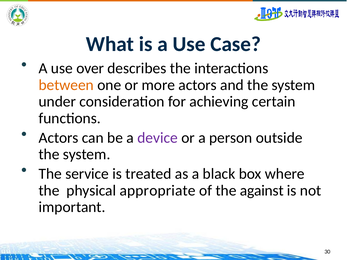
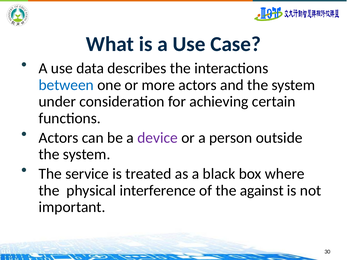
over: over -> data
between colour: orange -> blue
appropriate: appropriate -> interference
